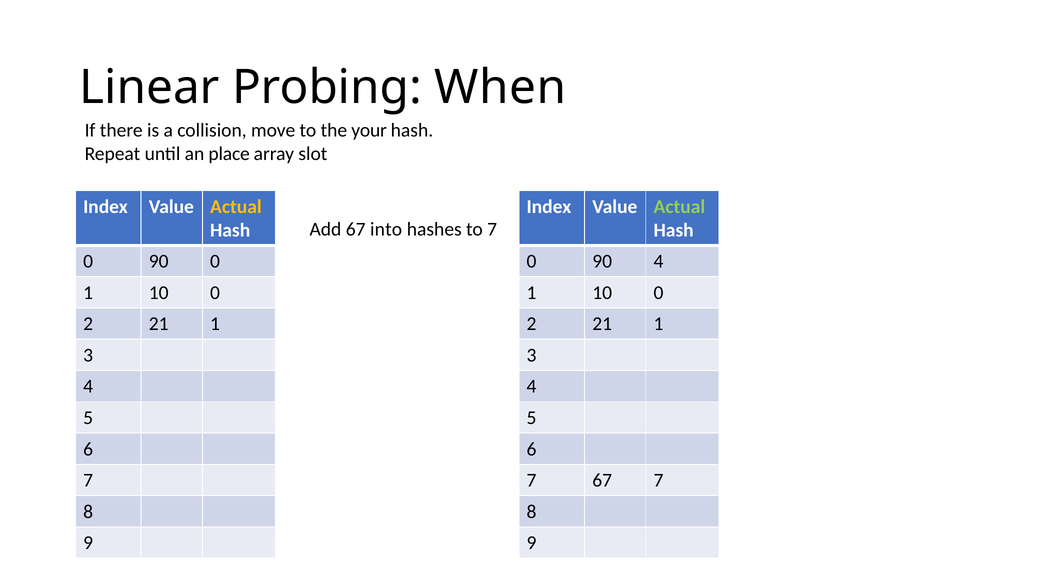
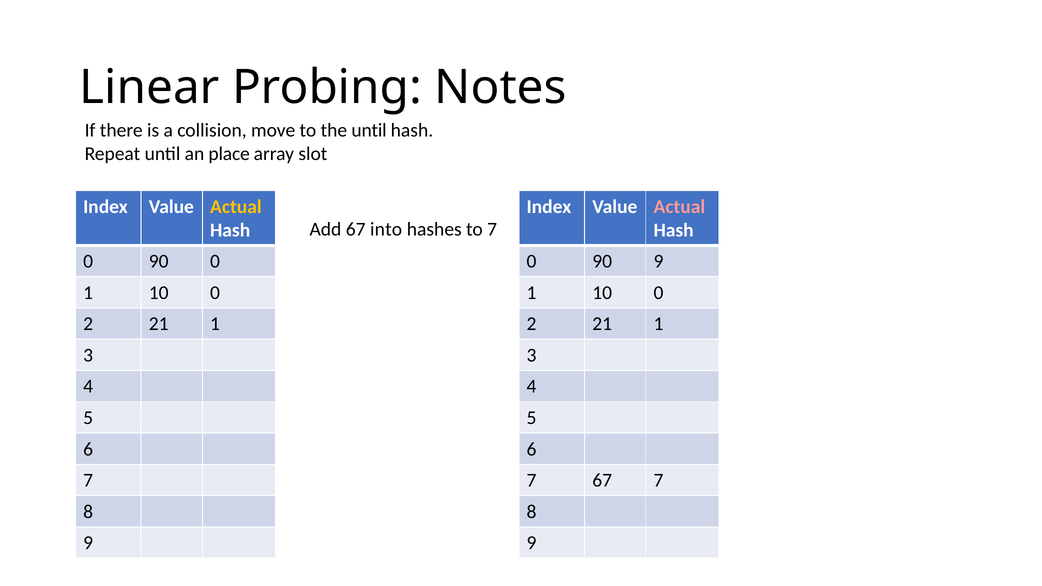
When: When -> Notes
the your: your -> until
Actual at (679, 207) colour: light green -> pink
90 4: 4 -> 9
